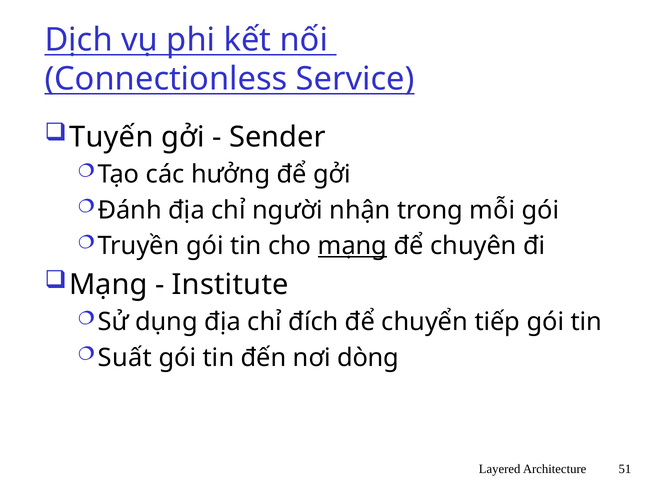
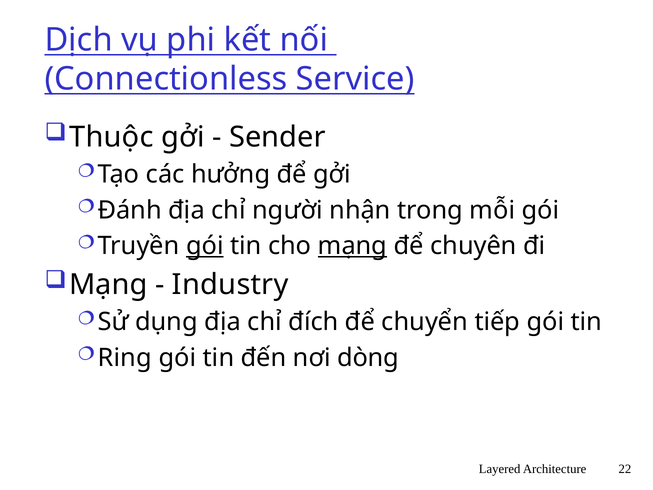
Tuyến: Tuyến -> Thuộc
gói at (205, 246) underline: none -> present
Institute: Institute -> Industry
Suất: Suất -> Ring
51: 51 -> 22
